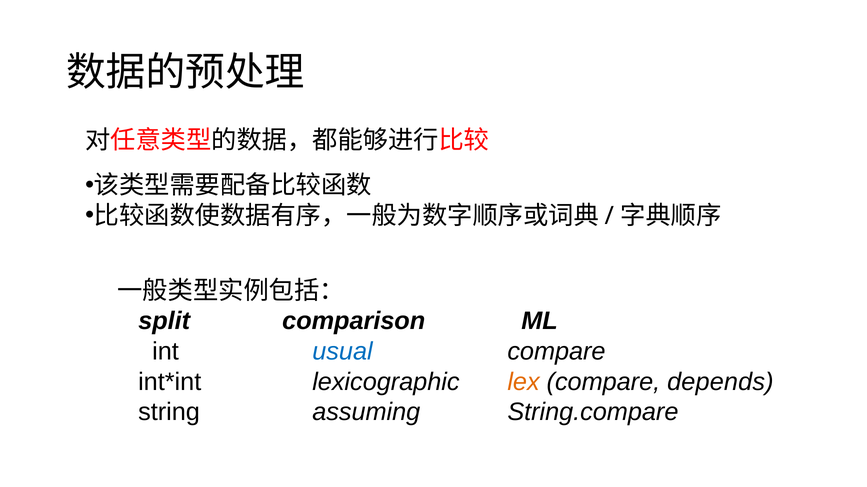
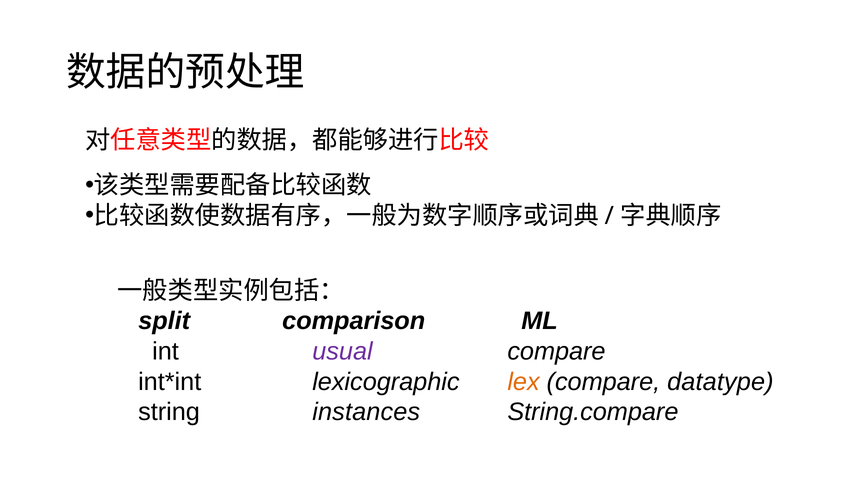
usual colour: blue -> purple
depends: depends -> datatype
assuming: assuming -> instances
